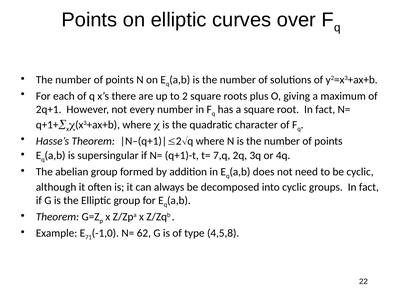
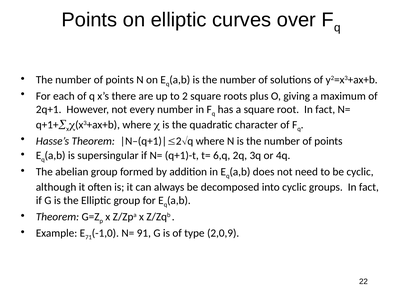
7,q: 7,q -> 6,q
62: 62 -> 91
4,5,8: 4,5,8 -> 2,0,9
